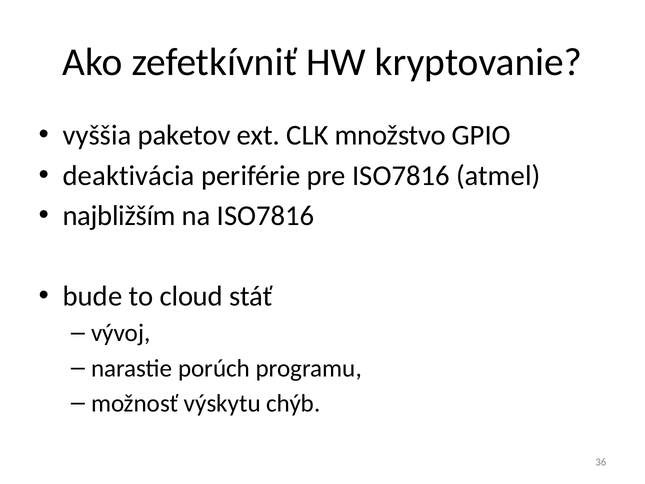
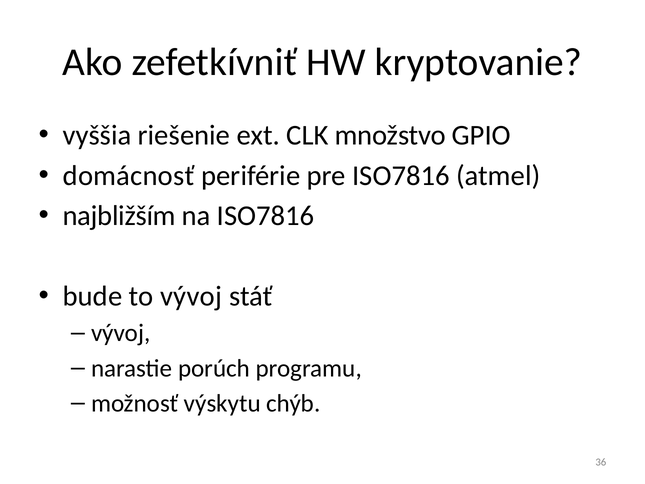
paketov: paketov -> riešenie
deaktivácia: deaktivácia -> domácnosť
to cloud: cloud -> vývoj
